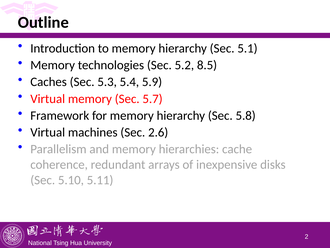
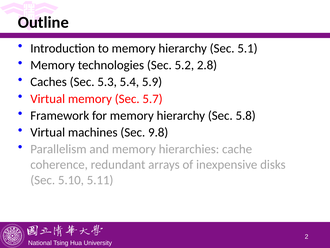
8.5: 8.5 -> 2.8
2.6: 2.6 -> 9.8
